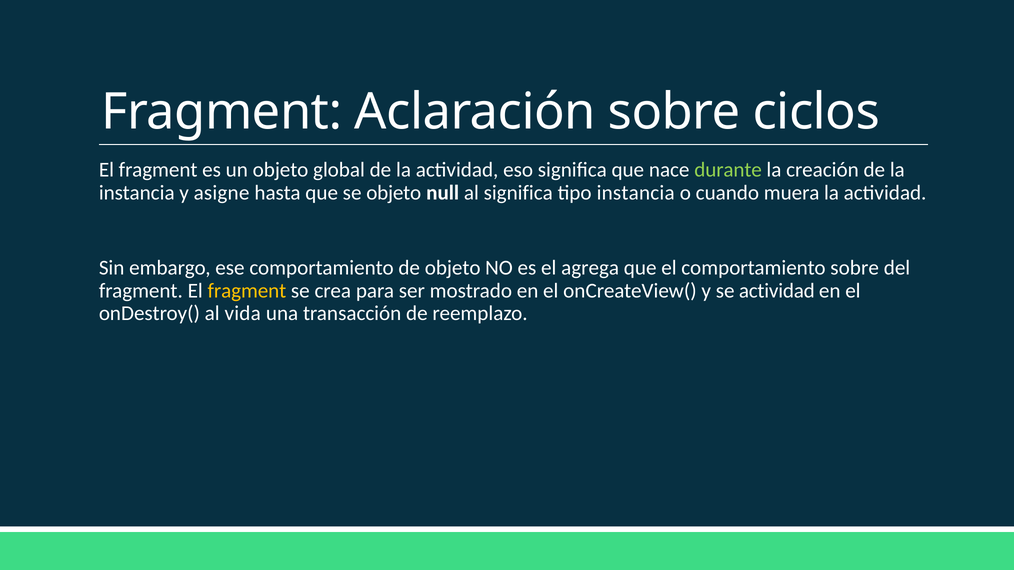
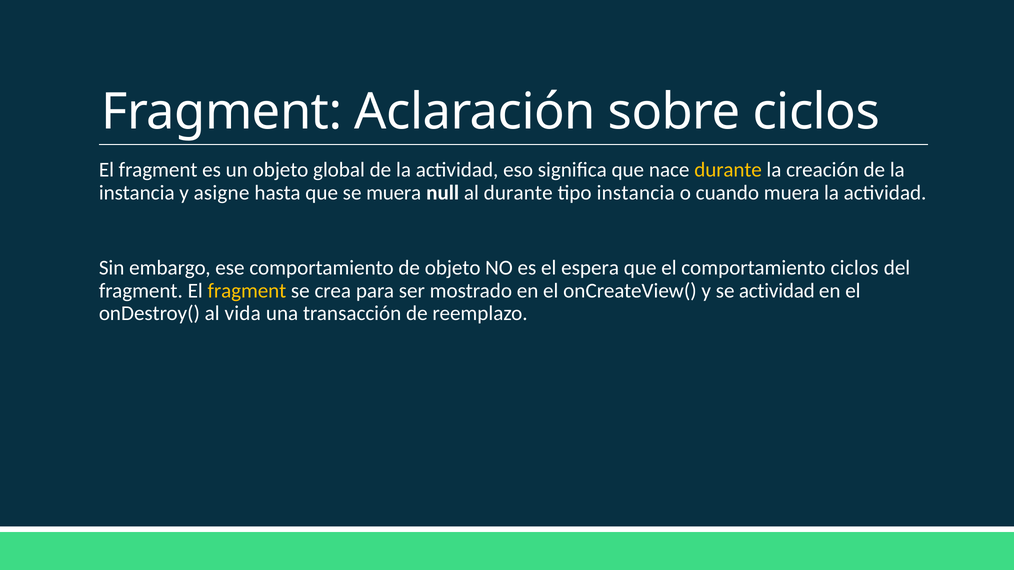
durante at (728, 170) colour: light green -> yellow
se objeto: objeto -> muera
al significa: significa -> durante
agrega: agrega -> espera
comportamiento sobre: sobre -> ciclos
